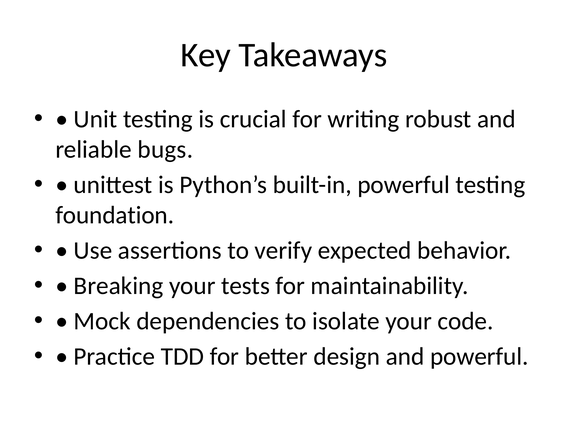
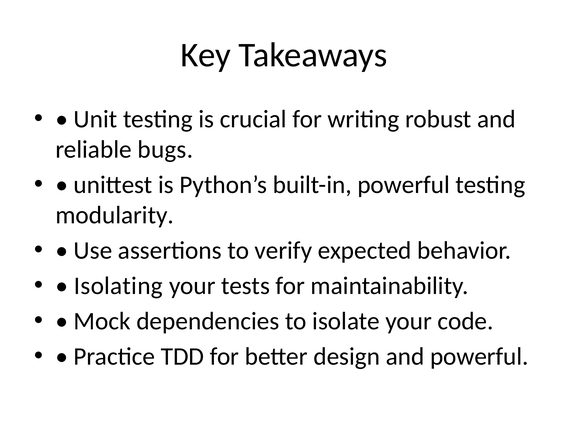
foundation: foundation -> modularity
Breaking: Breaking -> Isolating
